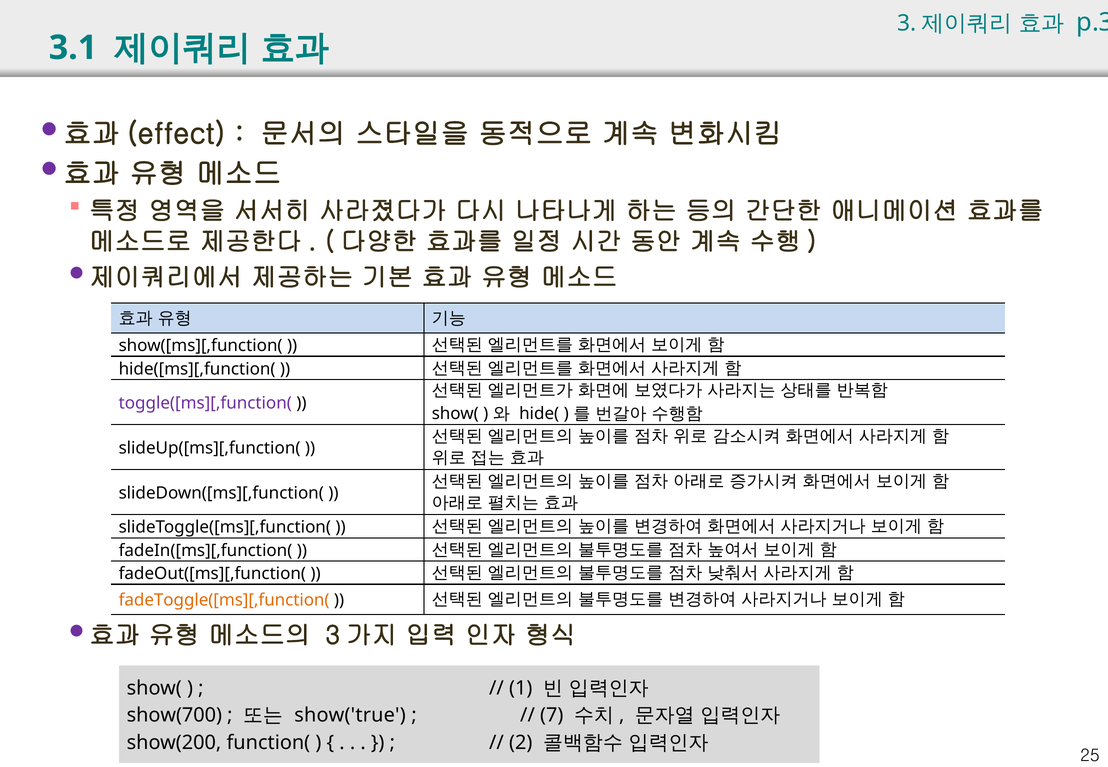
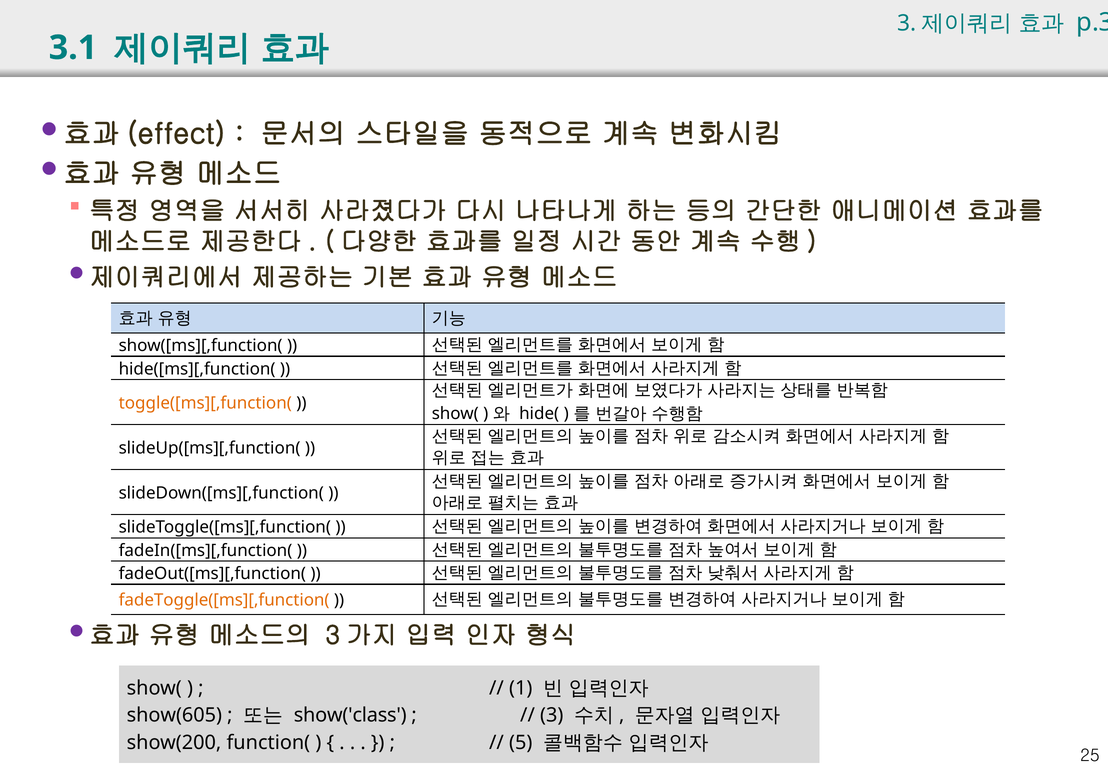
toggle([ms][,function( colour: purple -> orange
show(700: show(700 -> show(605
show('true: show('true -> show('class
7: 7 -> 3
2: 2 -> 5
